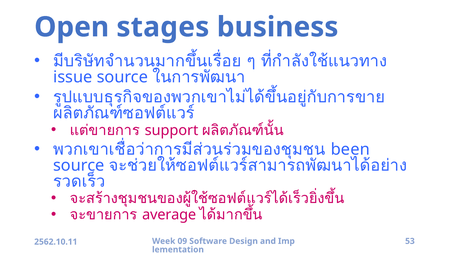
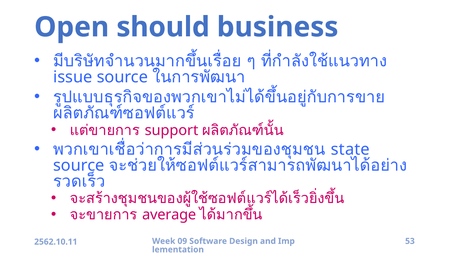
stages: stages -> should
been: been -> state
